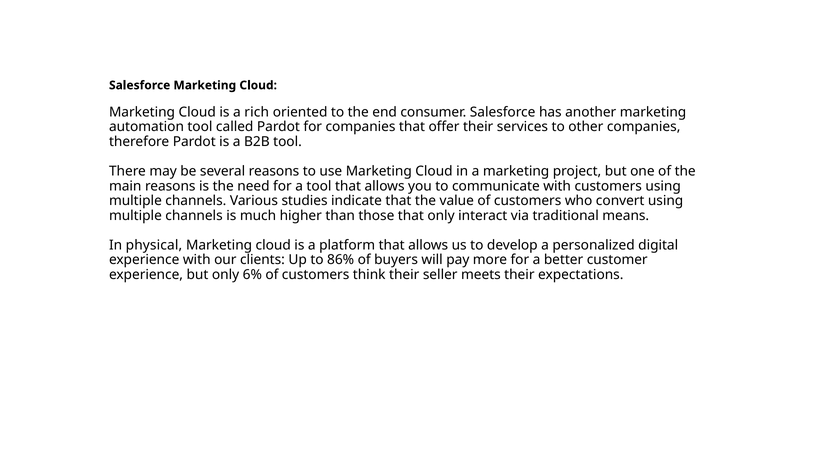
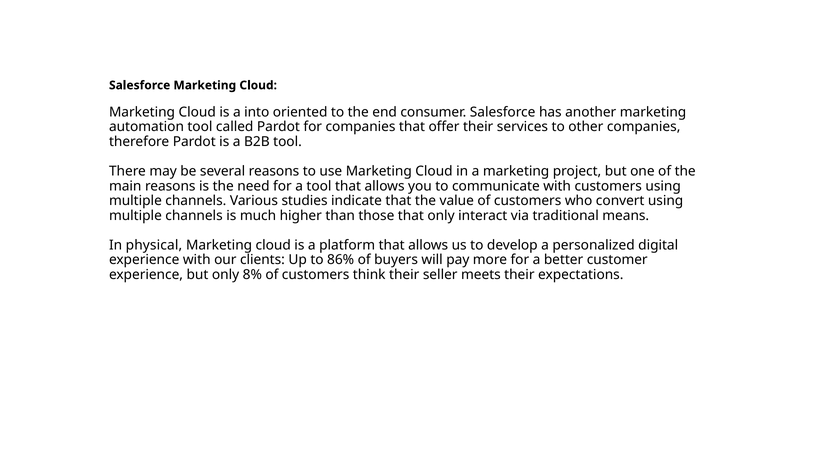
rich: rich -> into
6%: 6% -> 8%
